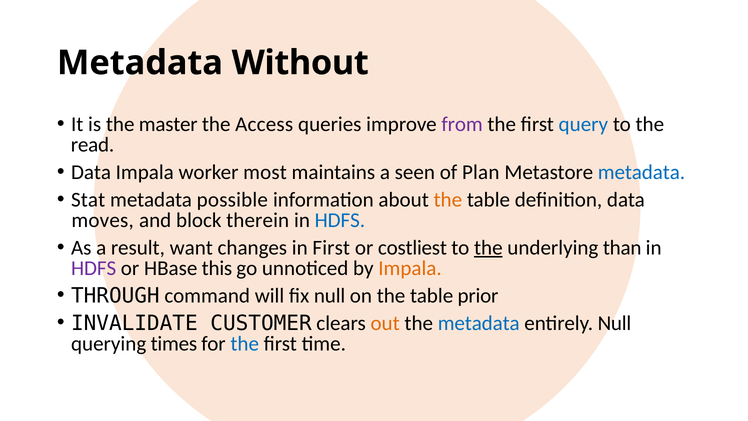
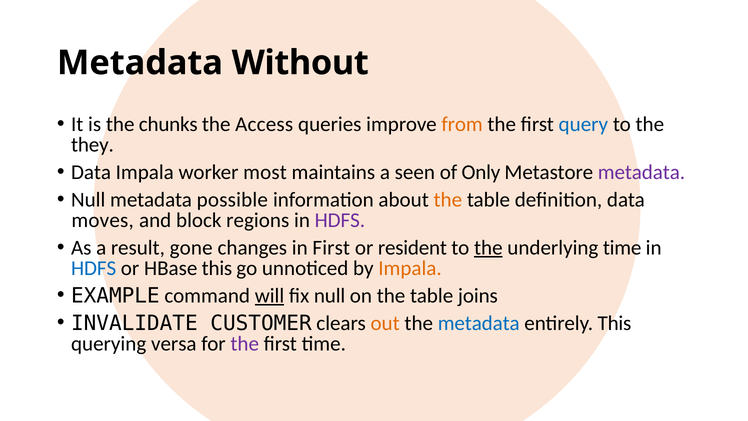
master: master -> chunks
from colour: purple -> orange
read: read -> they
Plan: Plan -> Only
metadata at (641, 172) colour: blue -> purple
Stat at (88, 200): Stat -> Null
therein: therein -> regions
HDFS at (340, 220) colour: blue -> purple
want: want -> gone
costliest: costliest -> resident
underlying than: than -> time
HDFS at (94, 268) colour: purple -> blue
THROUGH: THROUGH -> EXAMPLE
will underline: none -> present
prior: prior -> joins
entirely Null: Null -> This
times: times -> versa
the at (245, 343) colour: blue -> purple
